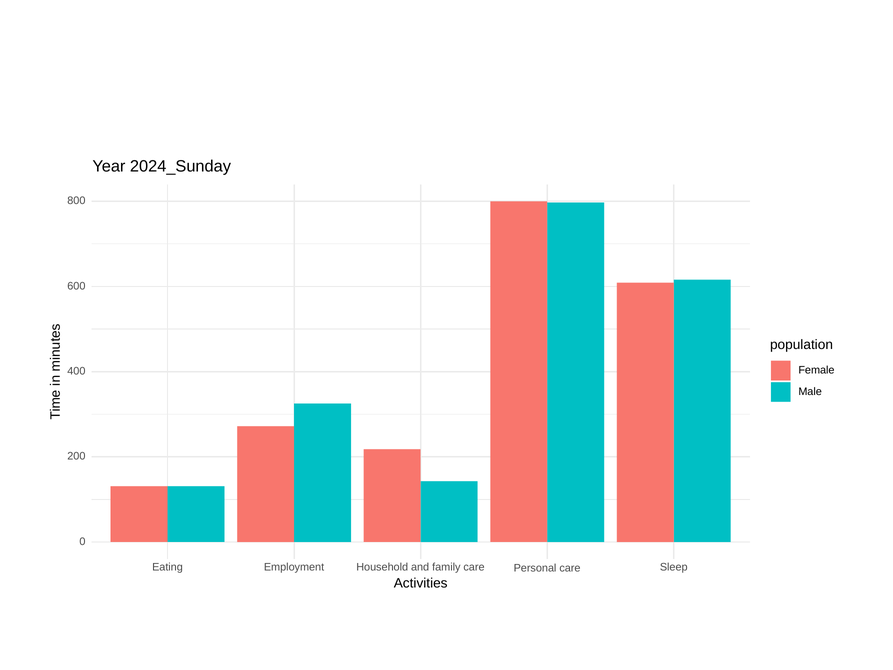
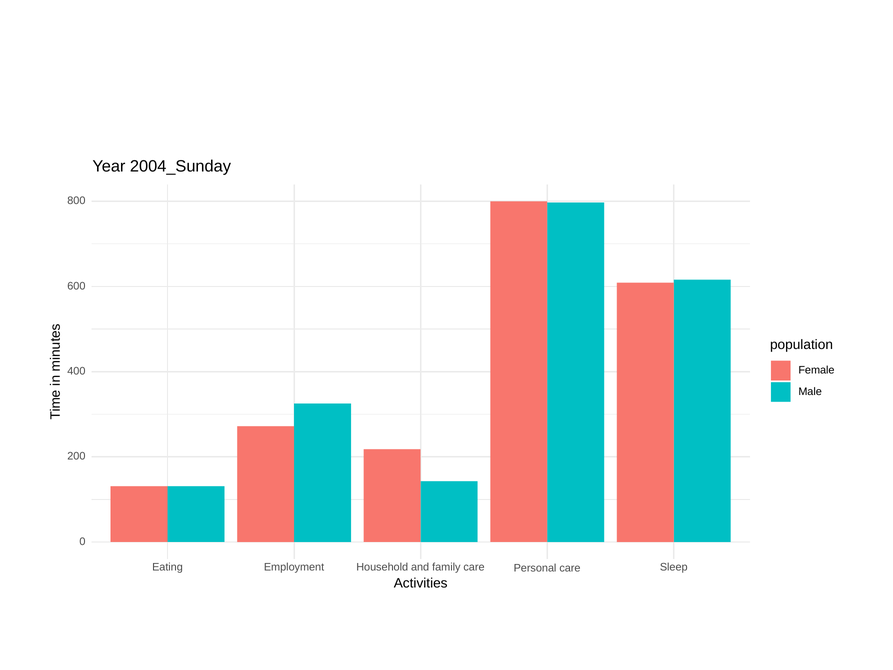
2024_Sunday: 2024_Sunday -> 2004_Sunday
